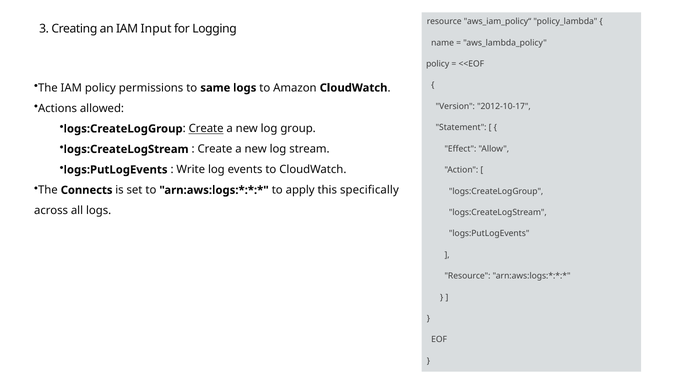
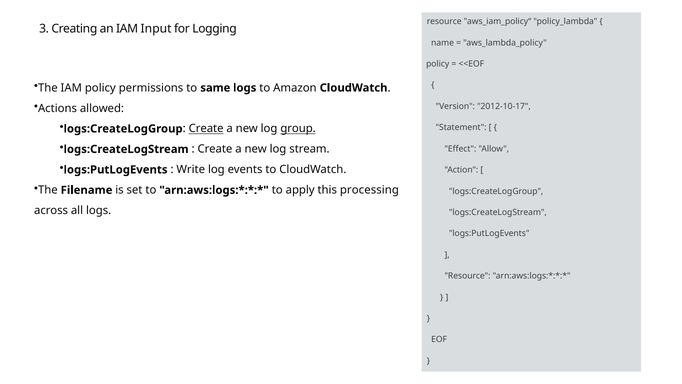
group underline: none -> present
Connects: Connects -> Filename
specifically: specifically -> processing
